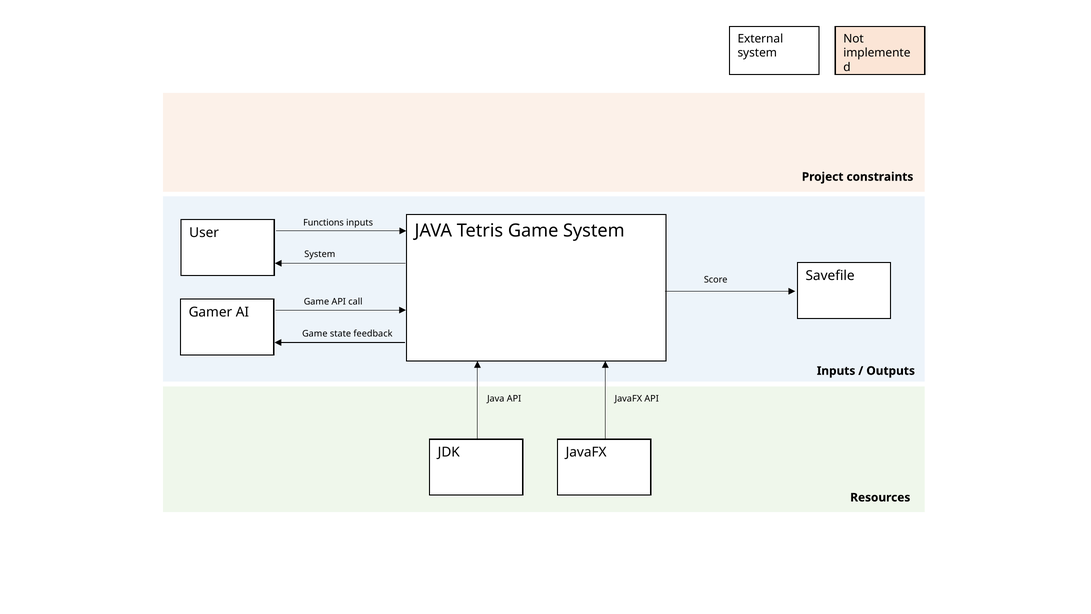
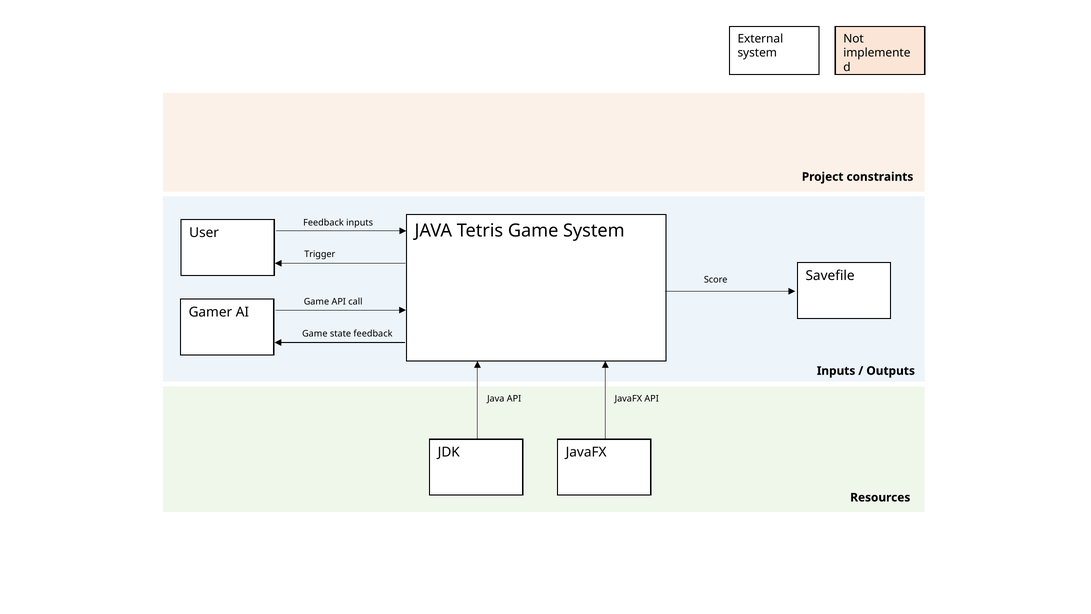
Functions at (324, 222): Functions -> Feedback
System at (320, 254): System -> Trigger
